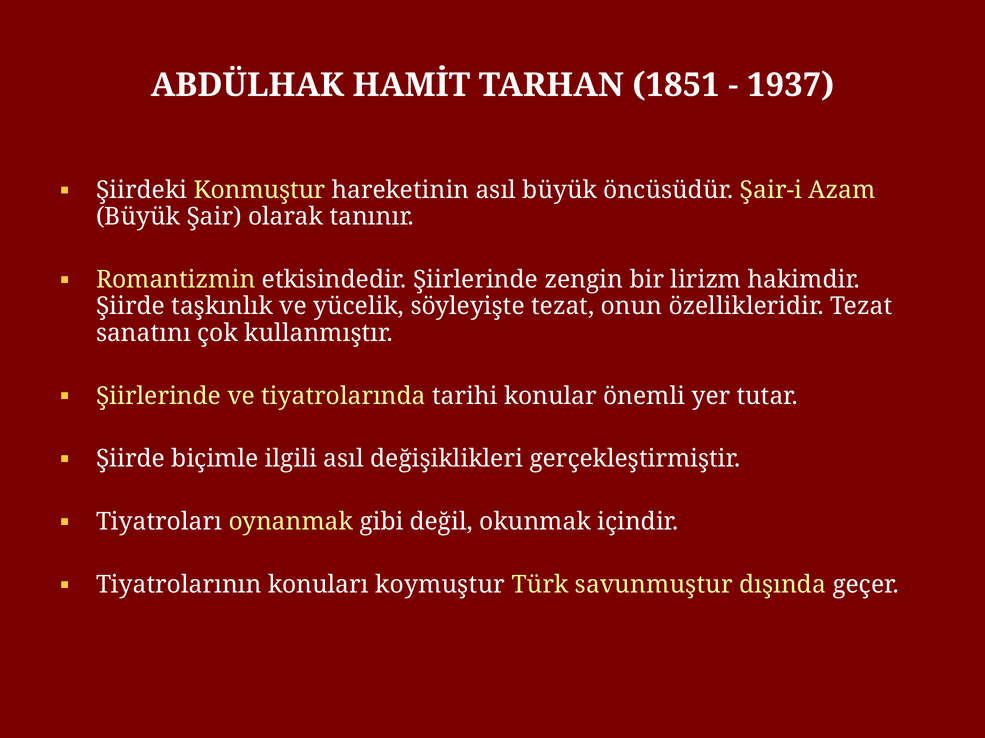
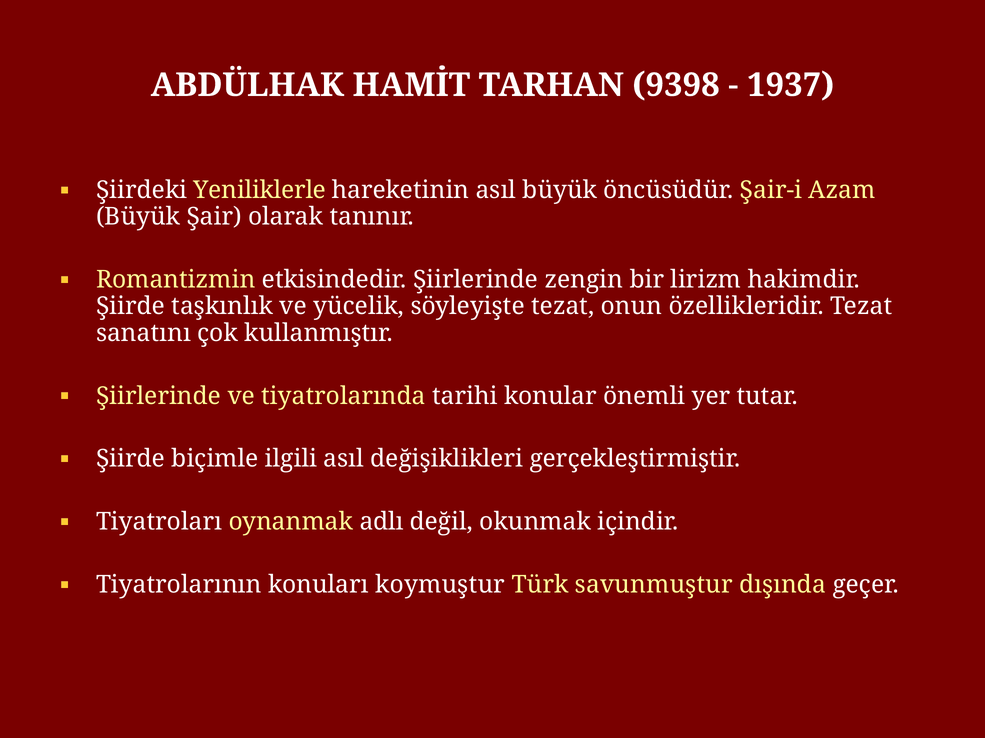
1851: 1851 -> 9398
Konmuştur: Konmuştur -> Yeniliklerle
gibi: gibi -> adlı
